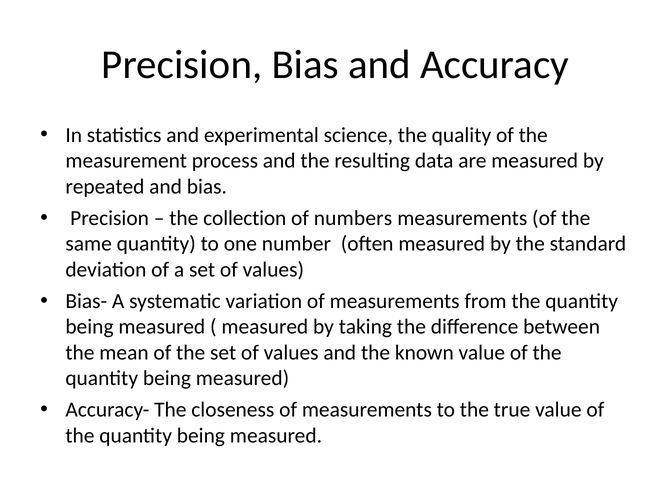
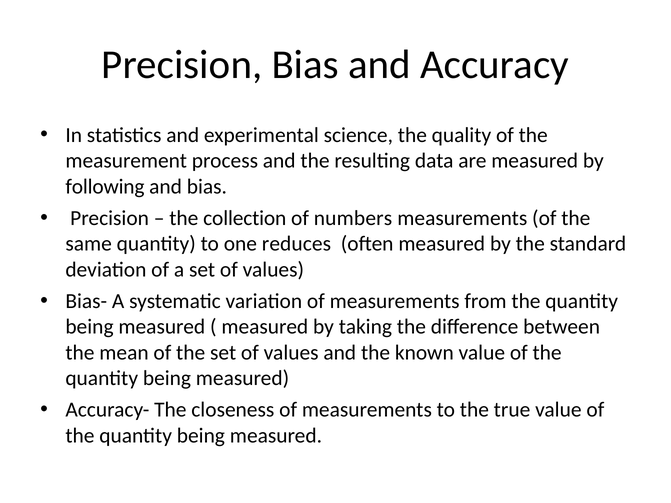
repeated: repeated -> following
number: number -> reduces
